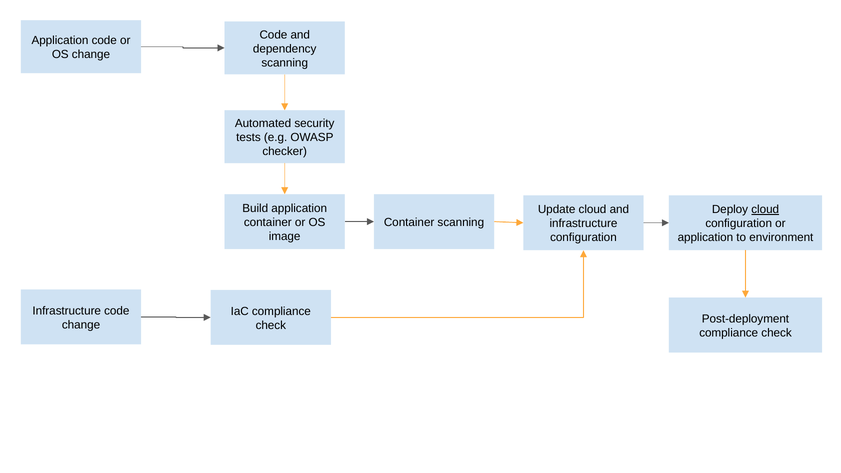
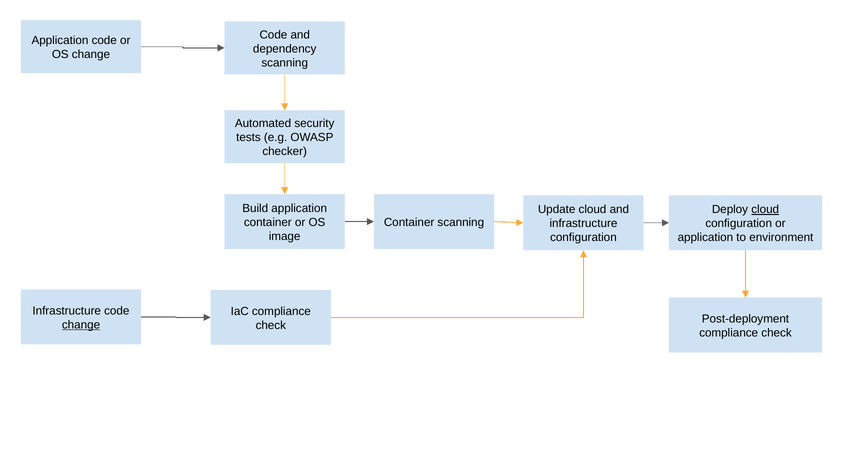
change at (81, 325) underline: none -> present
